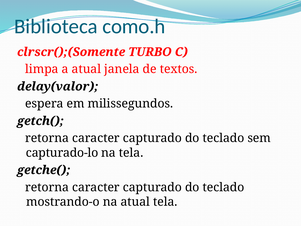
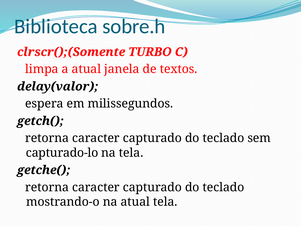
como.h: como.h -> sobre.h
